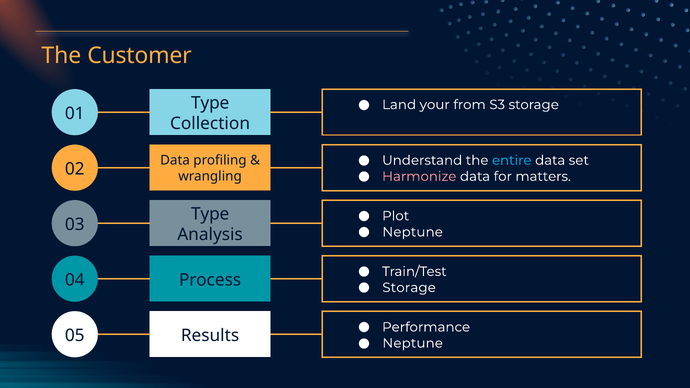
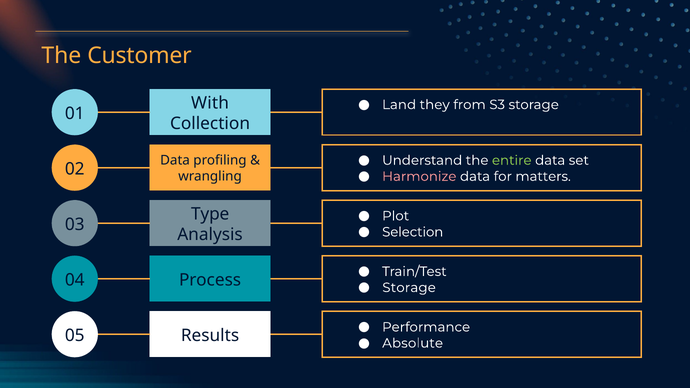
Type at (210, 103): Type -> With
your: your -> they
entire colour: light blue -> light green
Neptune at (413, 232): Neptune -> Selection
Neptune at (413, 343): Neptune -> Absolute
